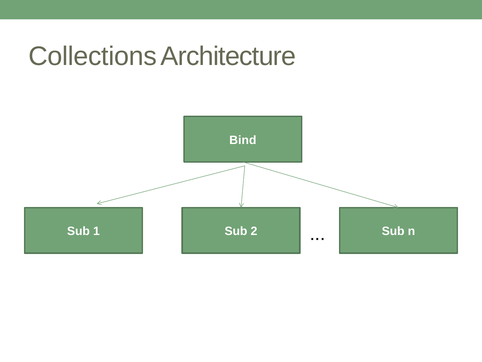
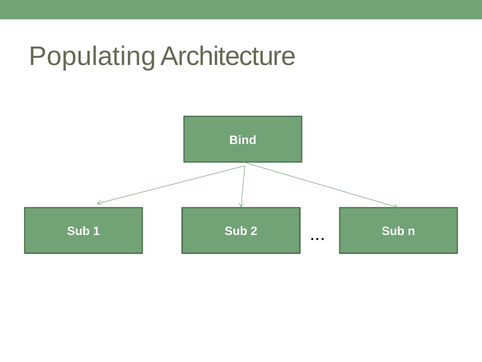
Collections: Collections -> Populating
